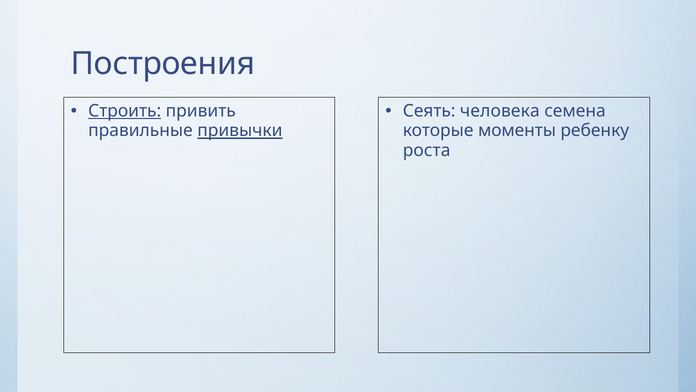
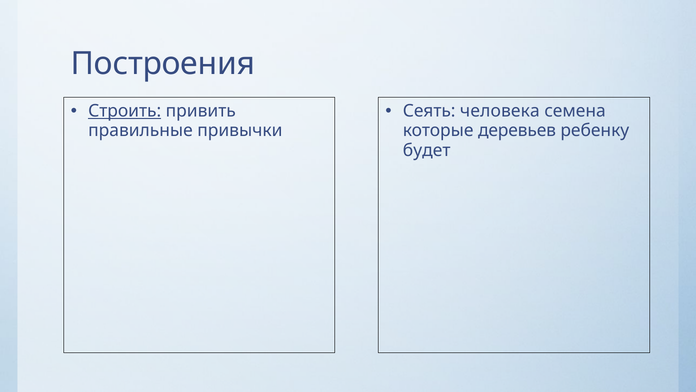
привычки underline: present -> none
моменты: моменты -> деревьев
роста: роста -> будет
